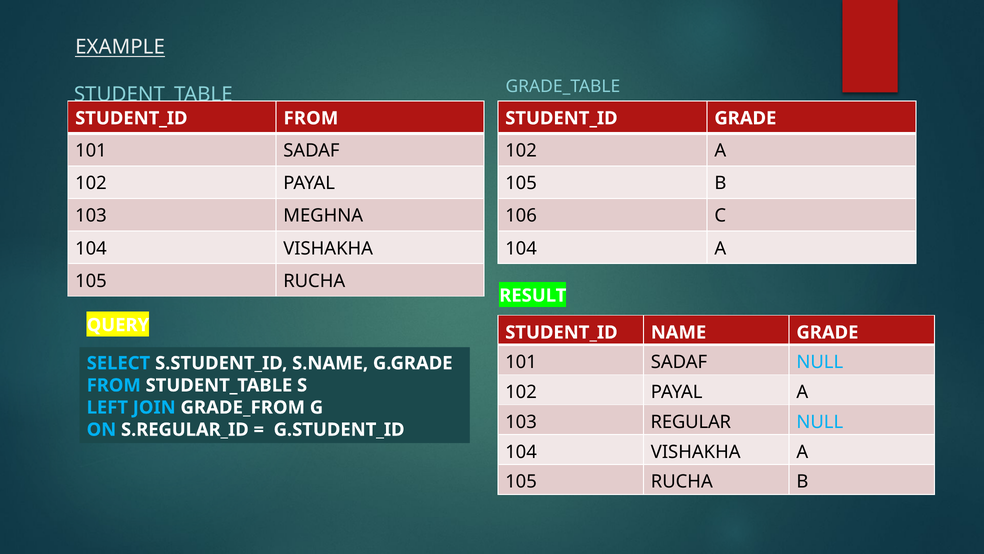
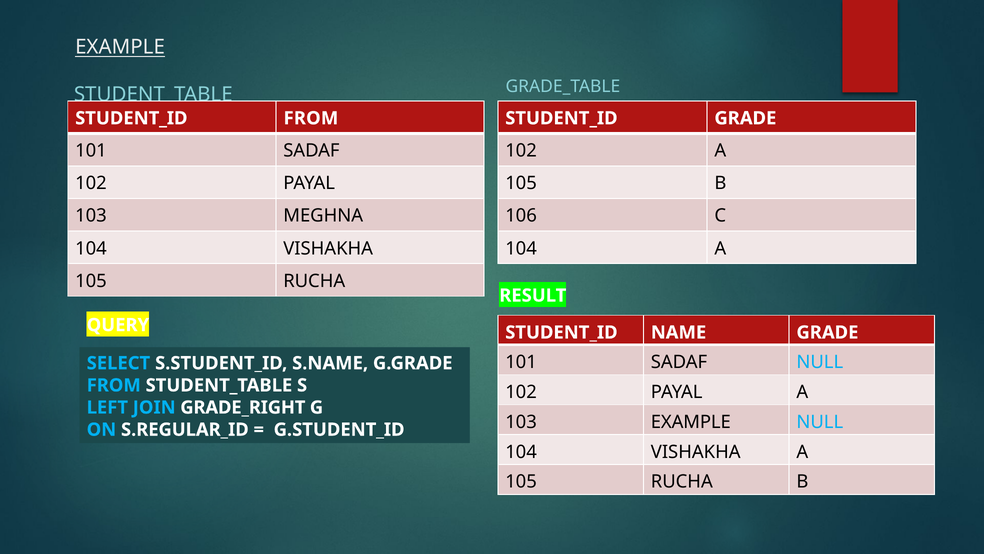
GRADE_FROM: GRADE_FROM -> GRADE_RIGHT
103 REGULAR: REGULAR -> EXAMPLE
